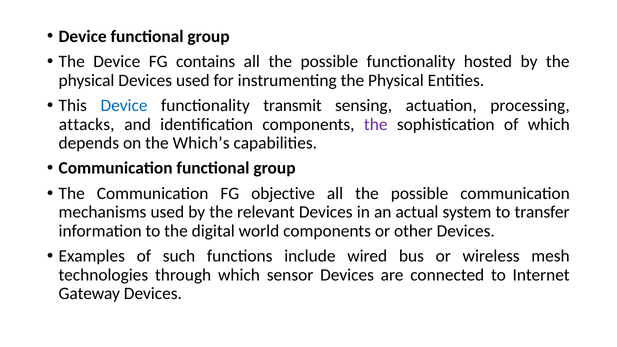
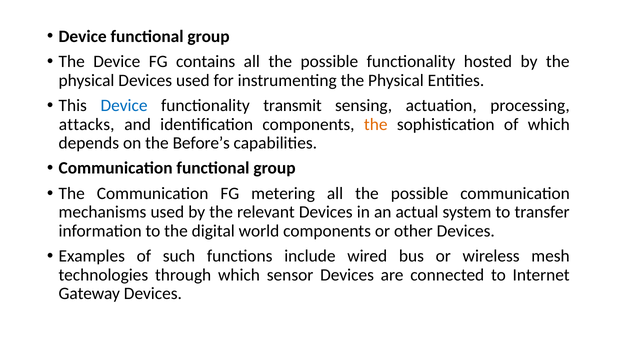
the at (376, 124) colour: purple -> orange
Which’s: Which’s -> Before’s
objective: objective -> metering
